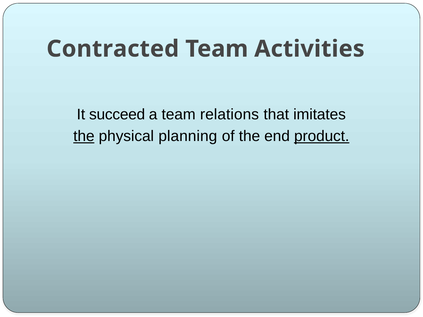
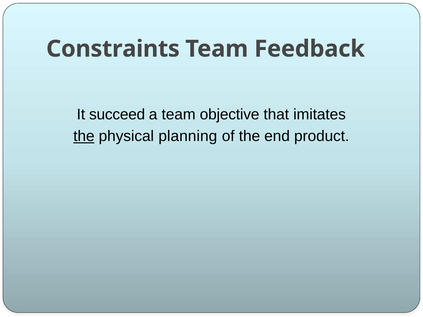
Contracted: Contracted -> Constraints
Activities: Activities -> Feedback
relations: relations -> objective
product underline: present -> none
